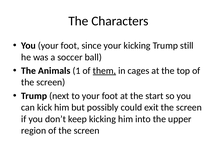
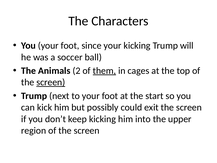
still: still -> will
1: 1 -> 2
screen at (51, 82) underline: none -> present
